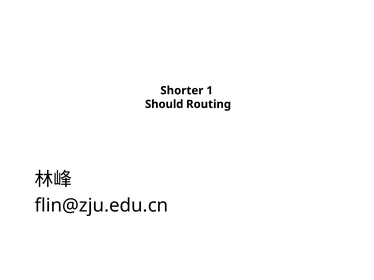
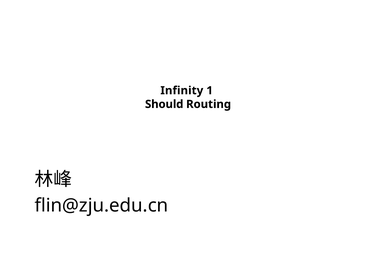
Shorter: Shorter -> Infinity
